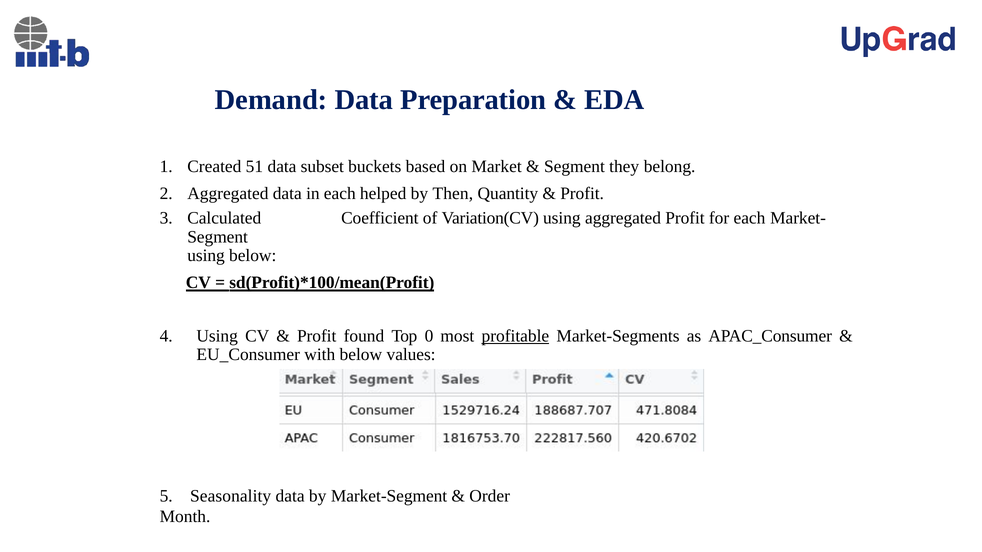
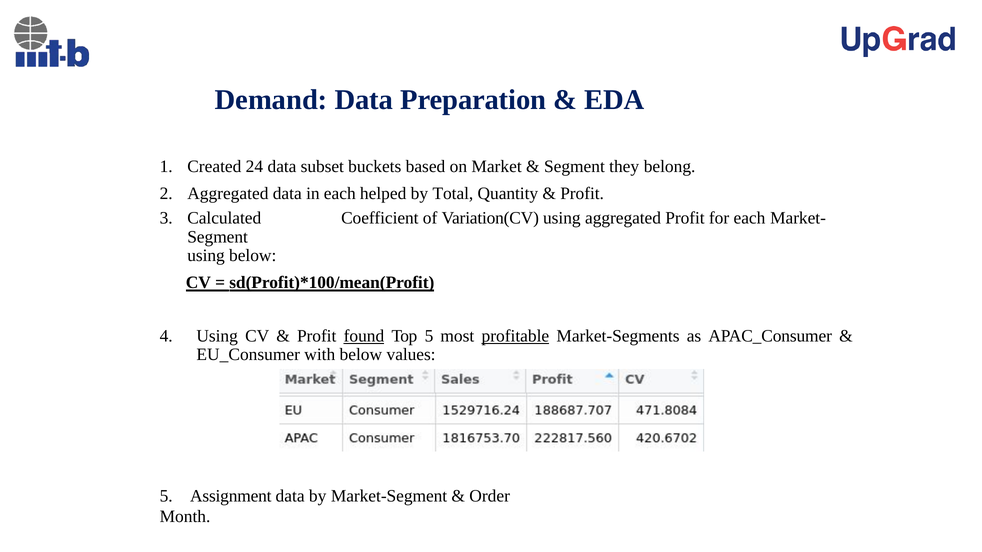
51: 51 -> 24
Then: Then -> Total
found underline: none -> present
Top 0: 0 -> 5
Seasonality: Seasonality -> Assignment
